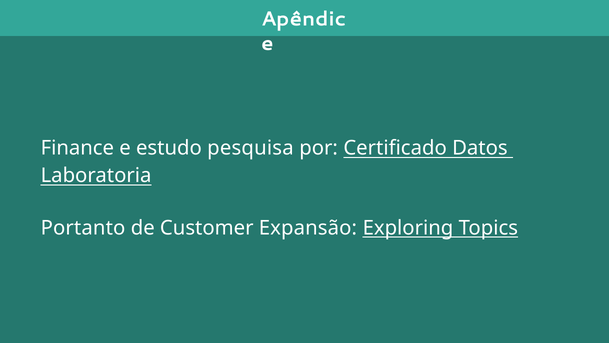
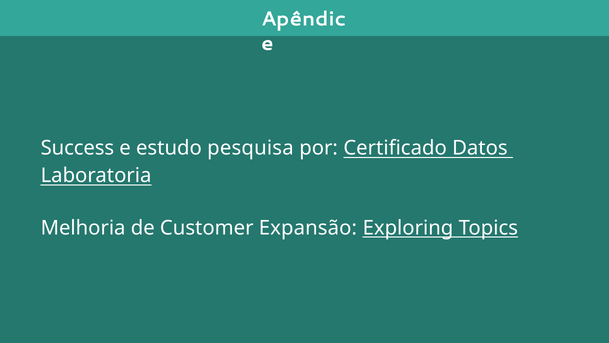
Finance: Finance -> Success
Portanto: Portanto -> Melhoria
